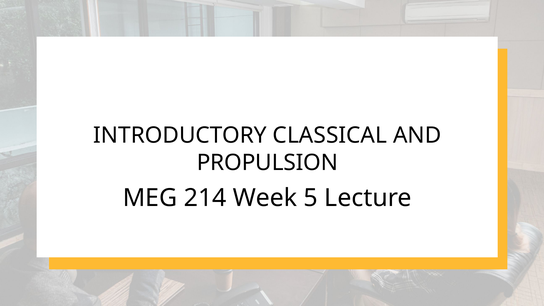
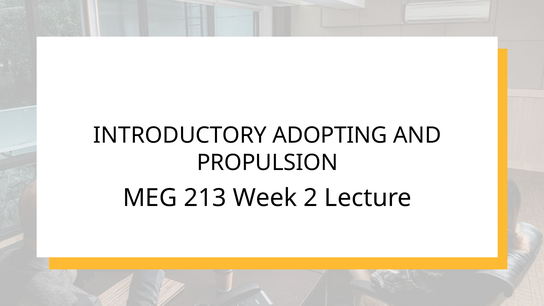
CLASSICAL: CLASSICAL -> ADOPTING
214: 214 -> 213
5: 5 -> 2
